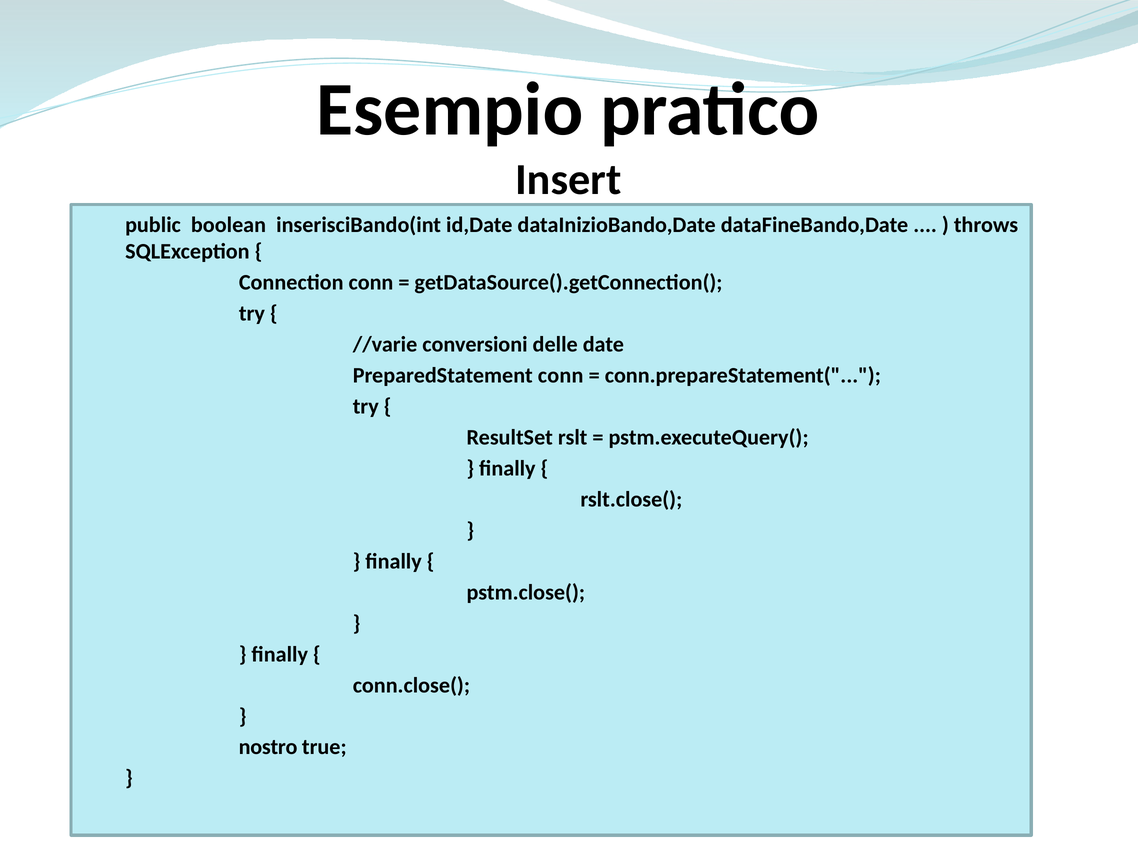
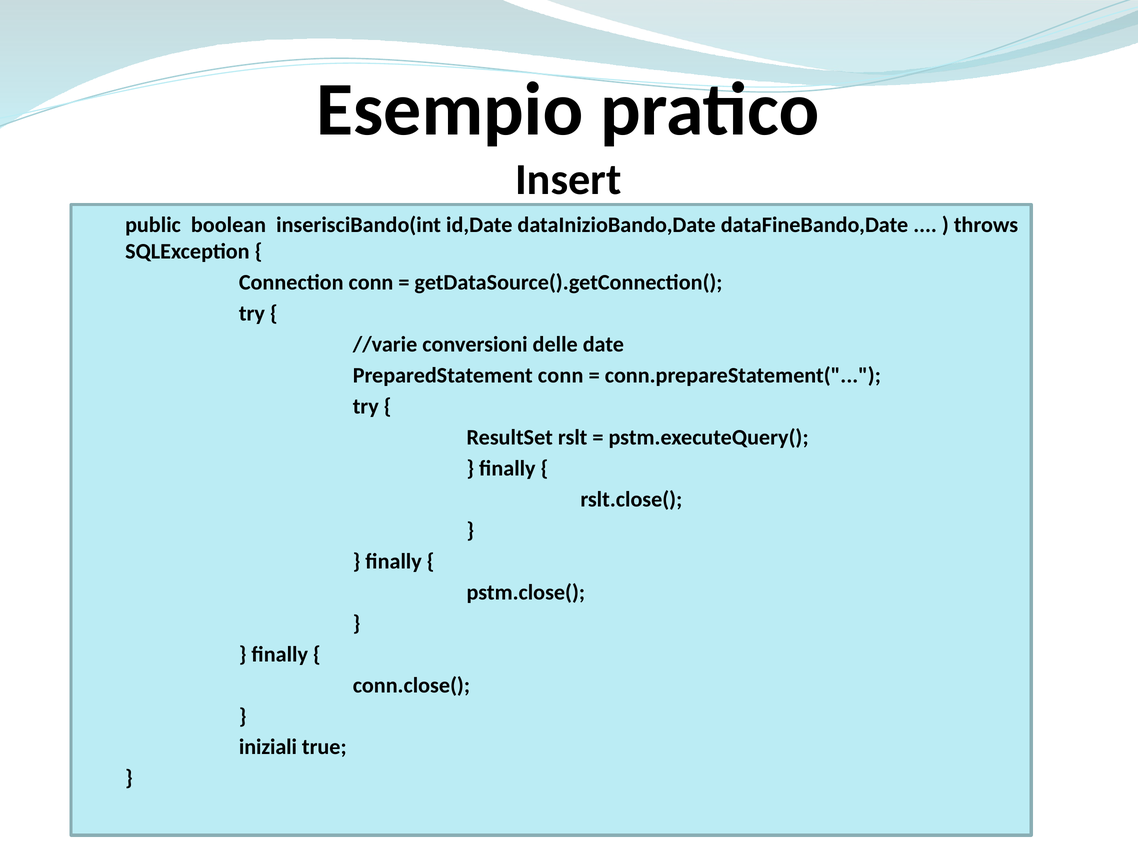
nostro: nostro -> iniziali
